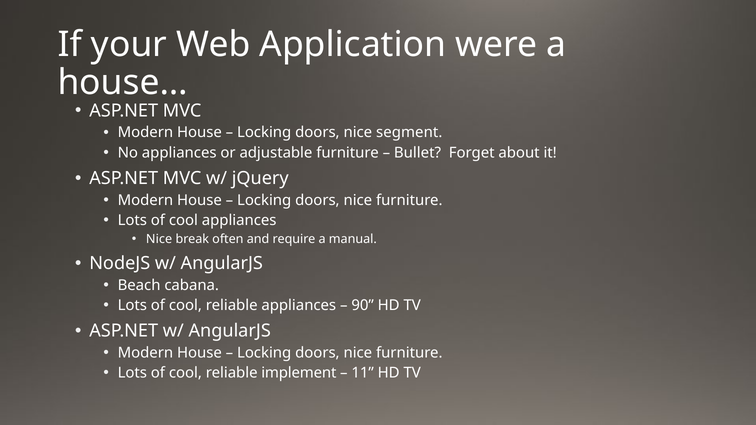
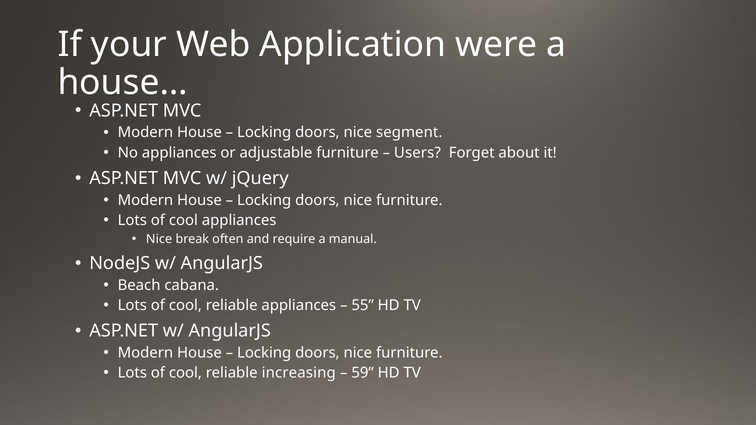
Bullet: Bullet -> Users
90: 90 -> 55
implement: implement -> increasing
11: 11 -> 59
